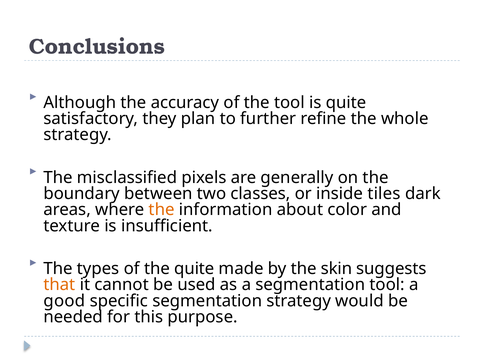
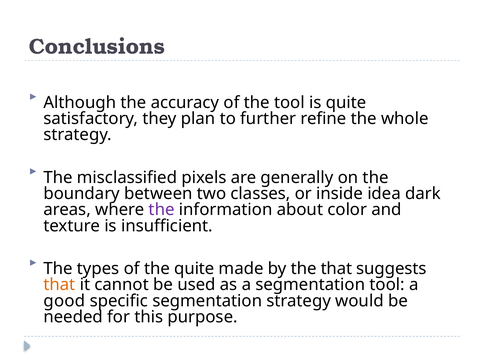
tiles: tiles -> idea
the at (162, 210) colour: orange -> purple
the skin: skin -> that
